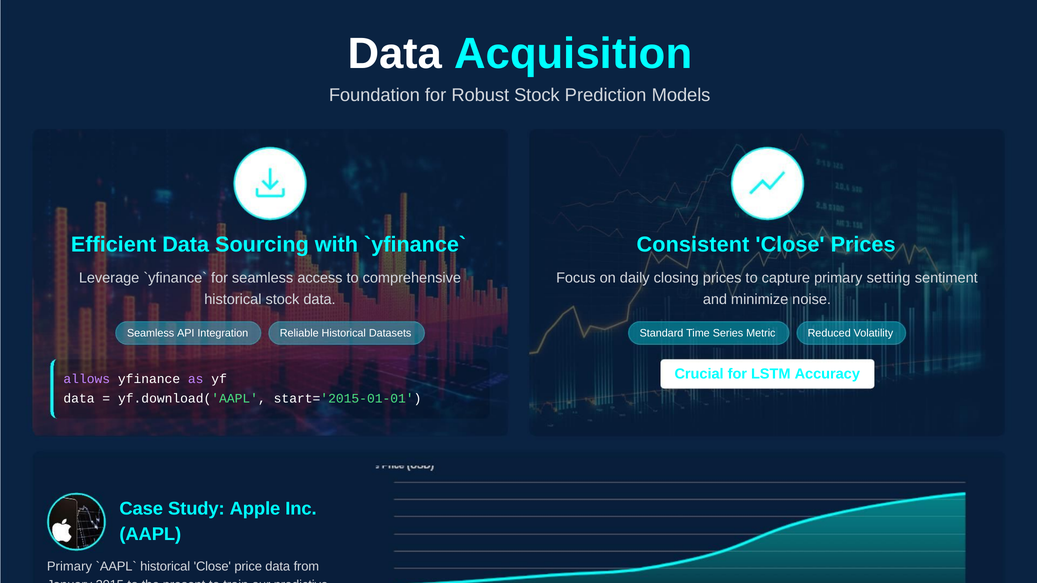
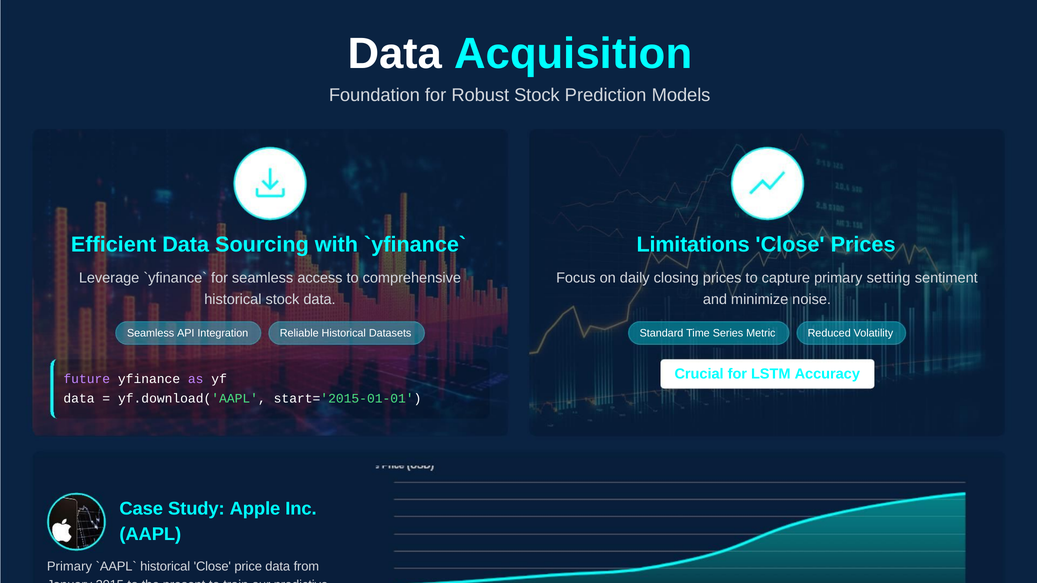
Consistent: Consistent -> Limitations
allows: allows -> future
